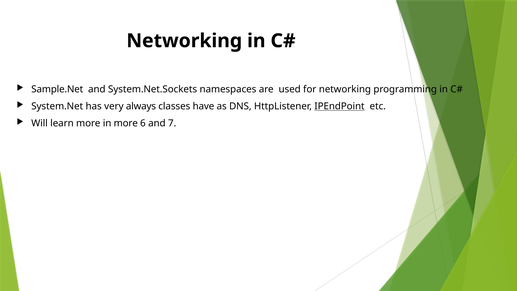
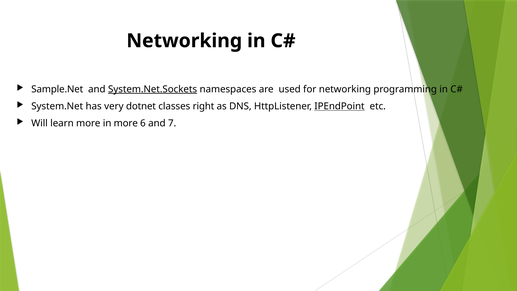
System.Net.Sockets underline: none -> present
always: always -> dotnet
have: have -> right
